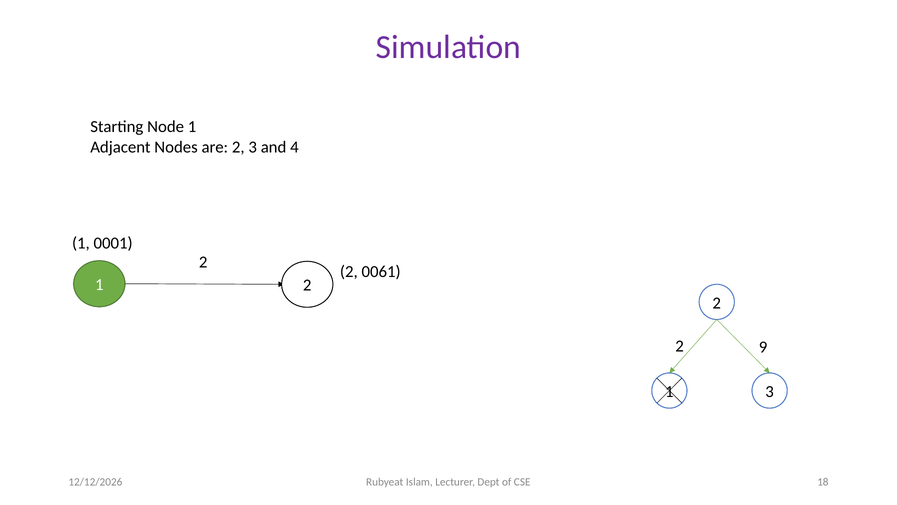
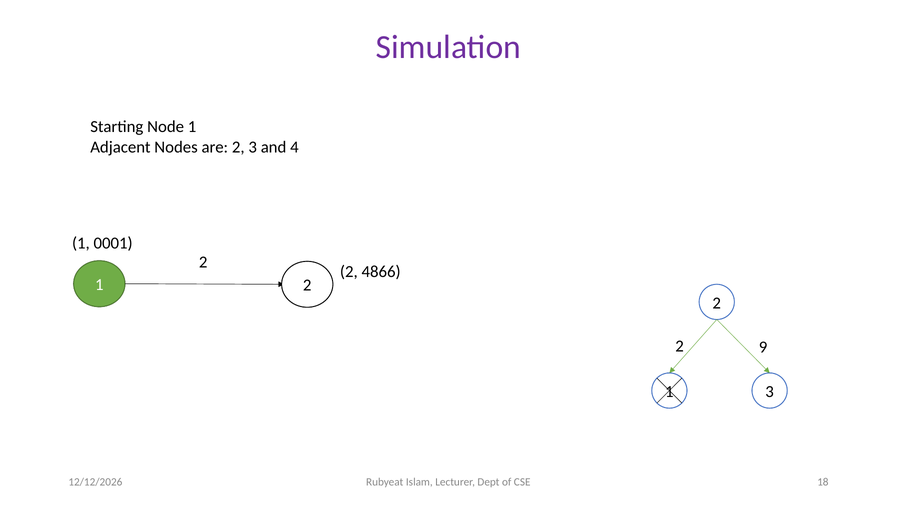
0061: 0061 -> 4866
